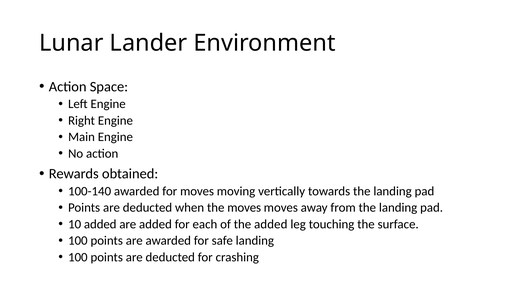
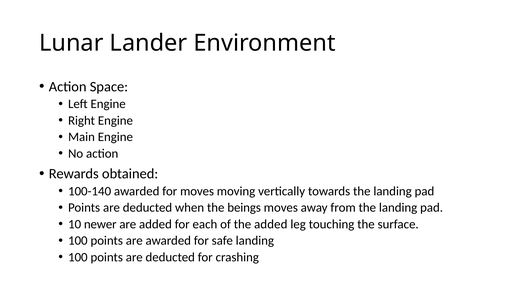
the moves: moves -> beings
10 added: added -> newer
